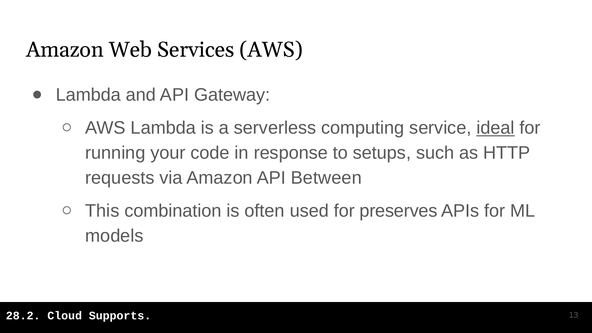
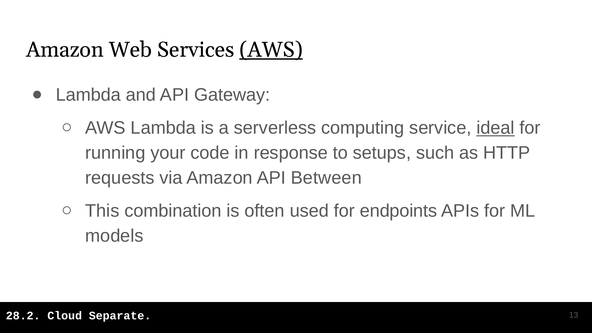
AWS at (271, 50) underline: none -> present
preserves: preserves -> endpoints
Supports: Supports -> Separate
